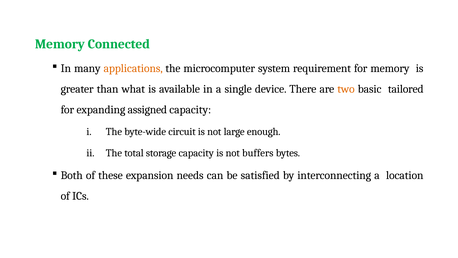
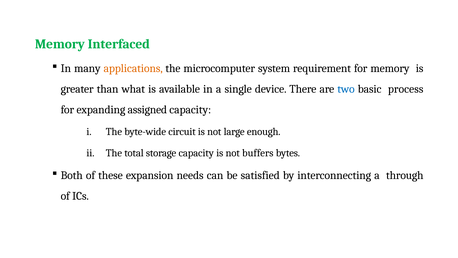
Connected: Connected -> Interfaced
two colour: orange -> blue
tailored: tailored -> process
location: location -> through
